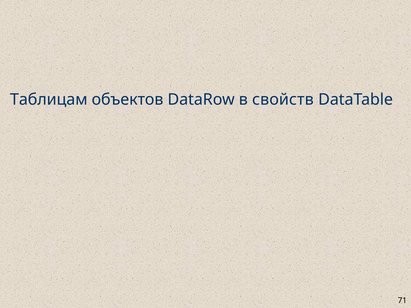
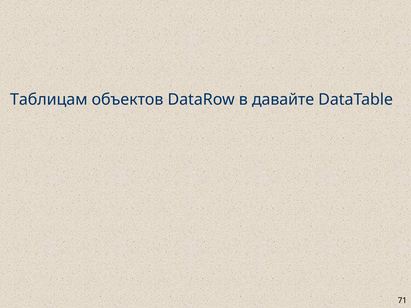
свойств: свойств -> давайте
